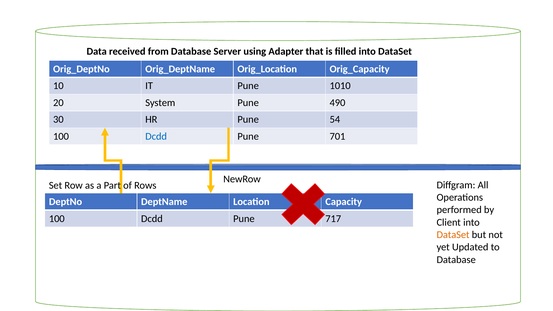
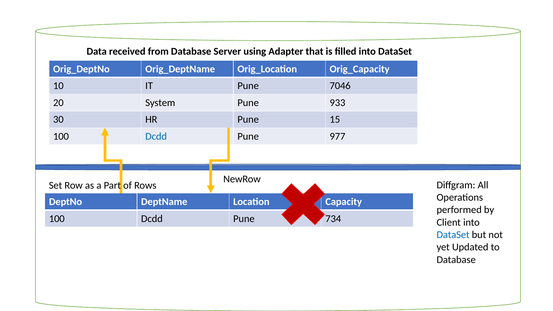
1010: 1010 -> 7046
490: 490 -> 933
54: 54 -> 15
701: 701 -> 977
717: 717 -> 734
DataSet at (453, 235) colour: orange -> blue
